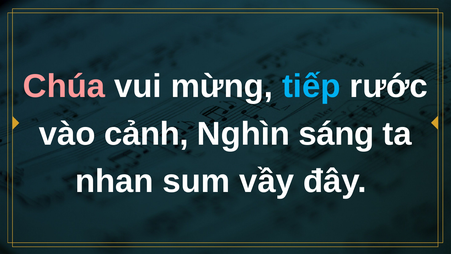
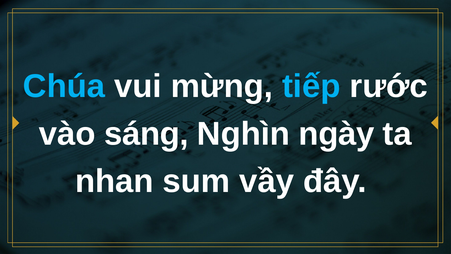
Chúa colour: pink -> light blue
cảnh: cảnh -> sáng
sáng: sáng -> ngày
